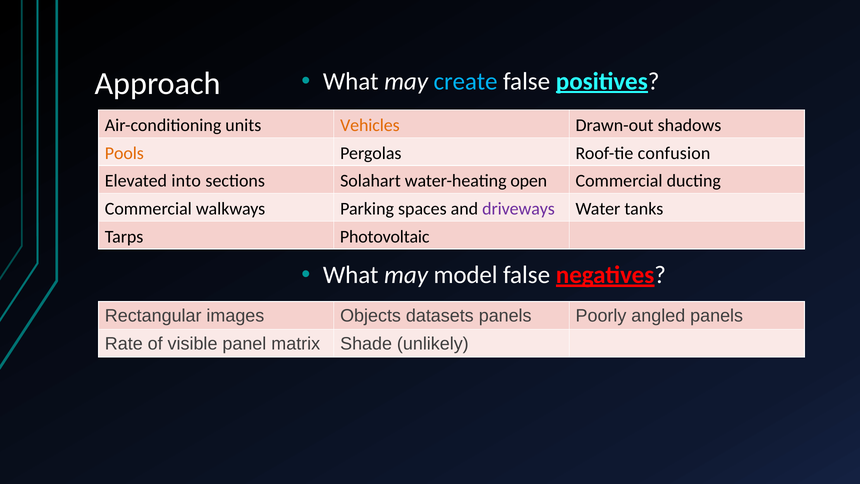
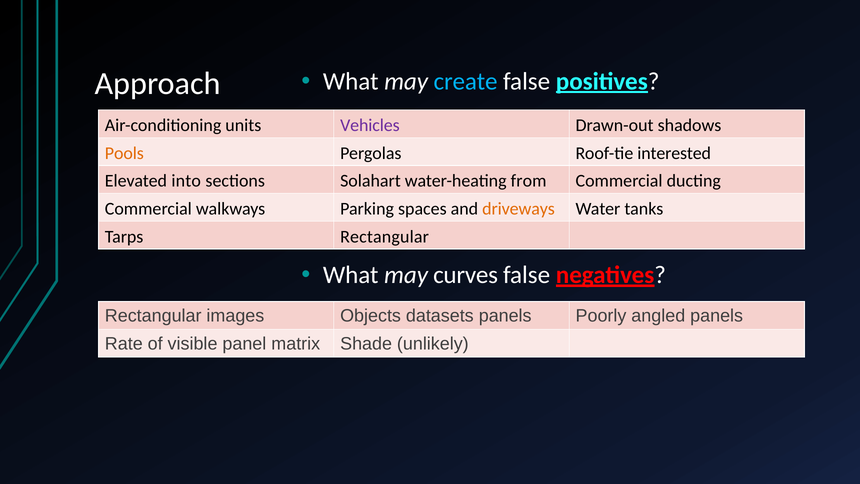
Vehicles colour: orange -> purple
confusion: confusion -> interested
open: open -> from
driveways colour: purple -> orange
Tarps Photovoltaic: Photovoltaic -> Rectangular
model: model -> curves
